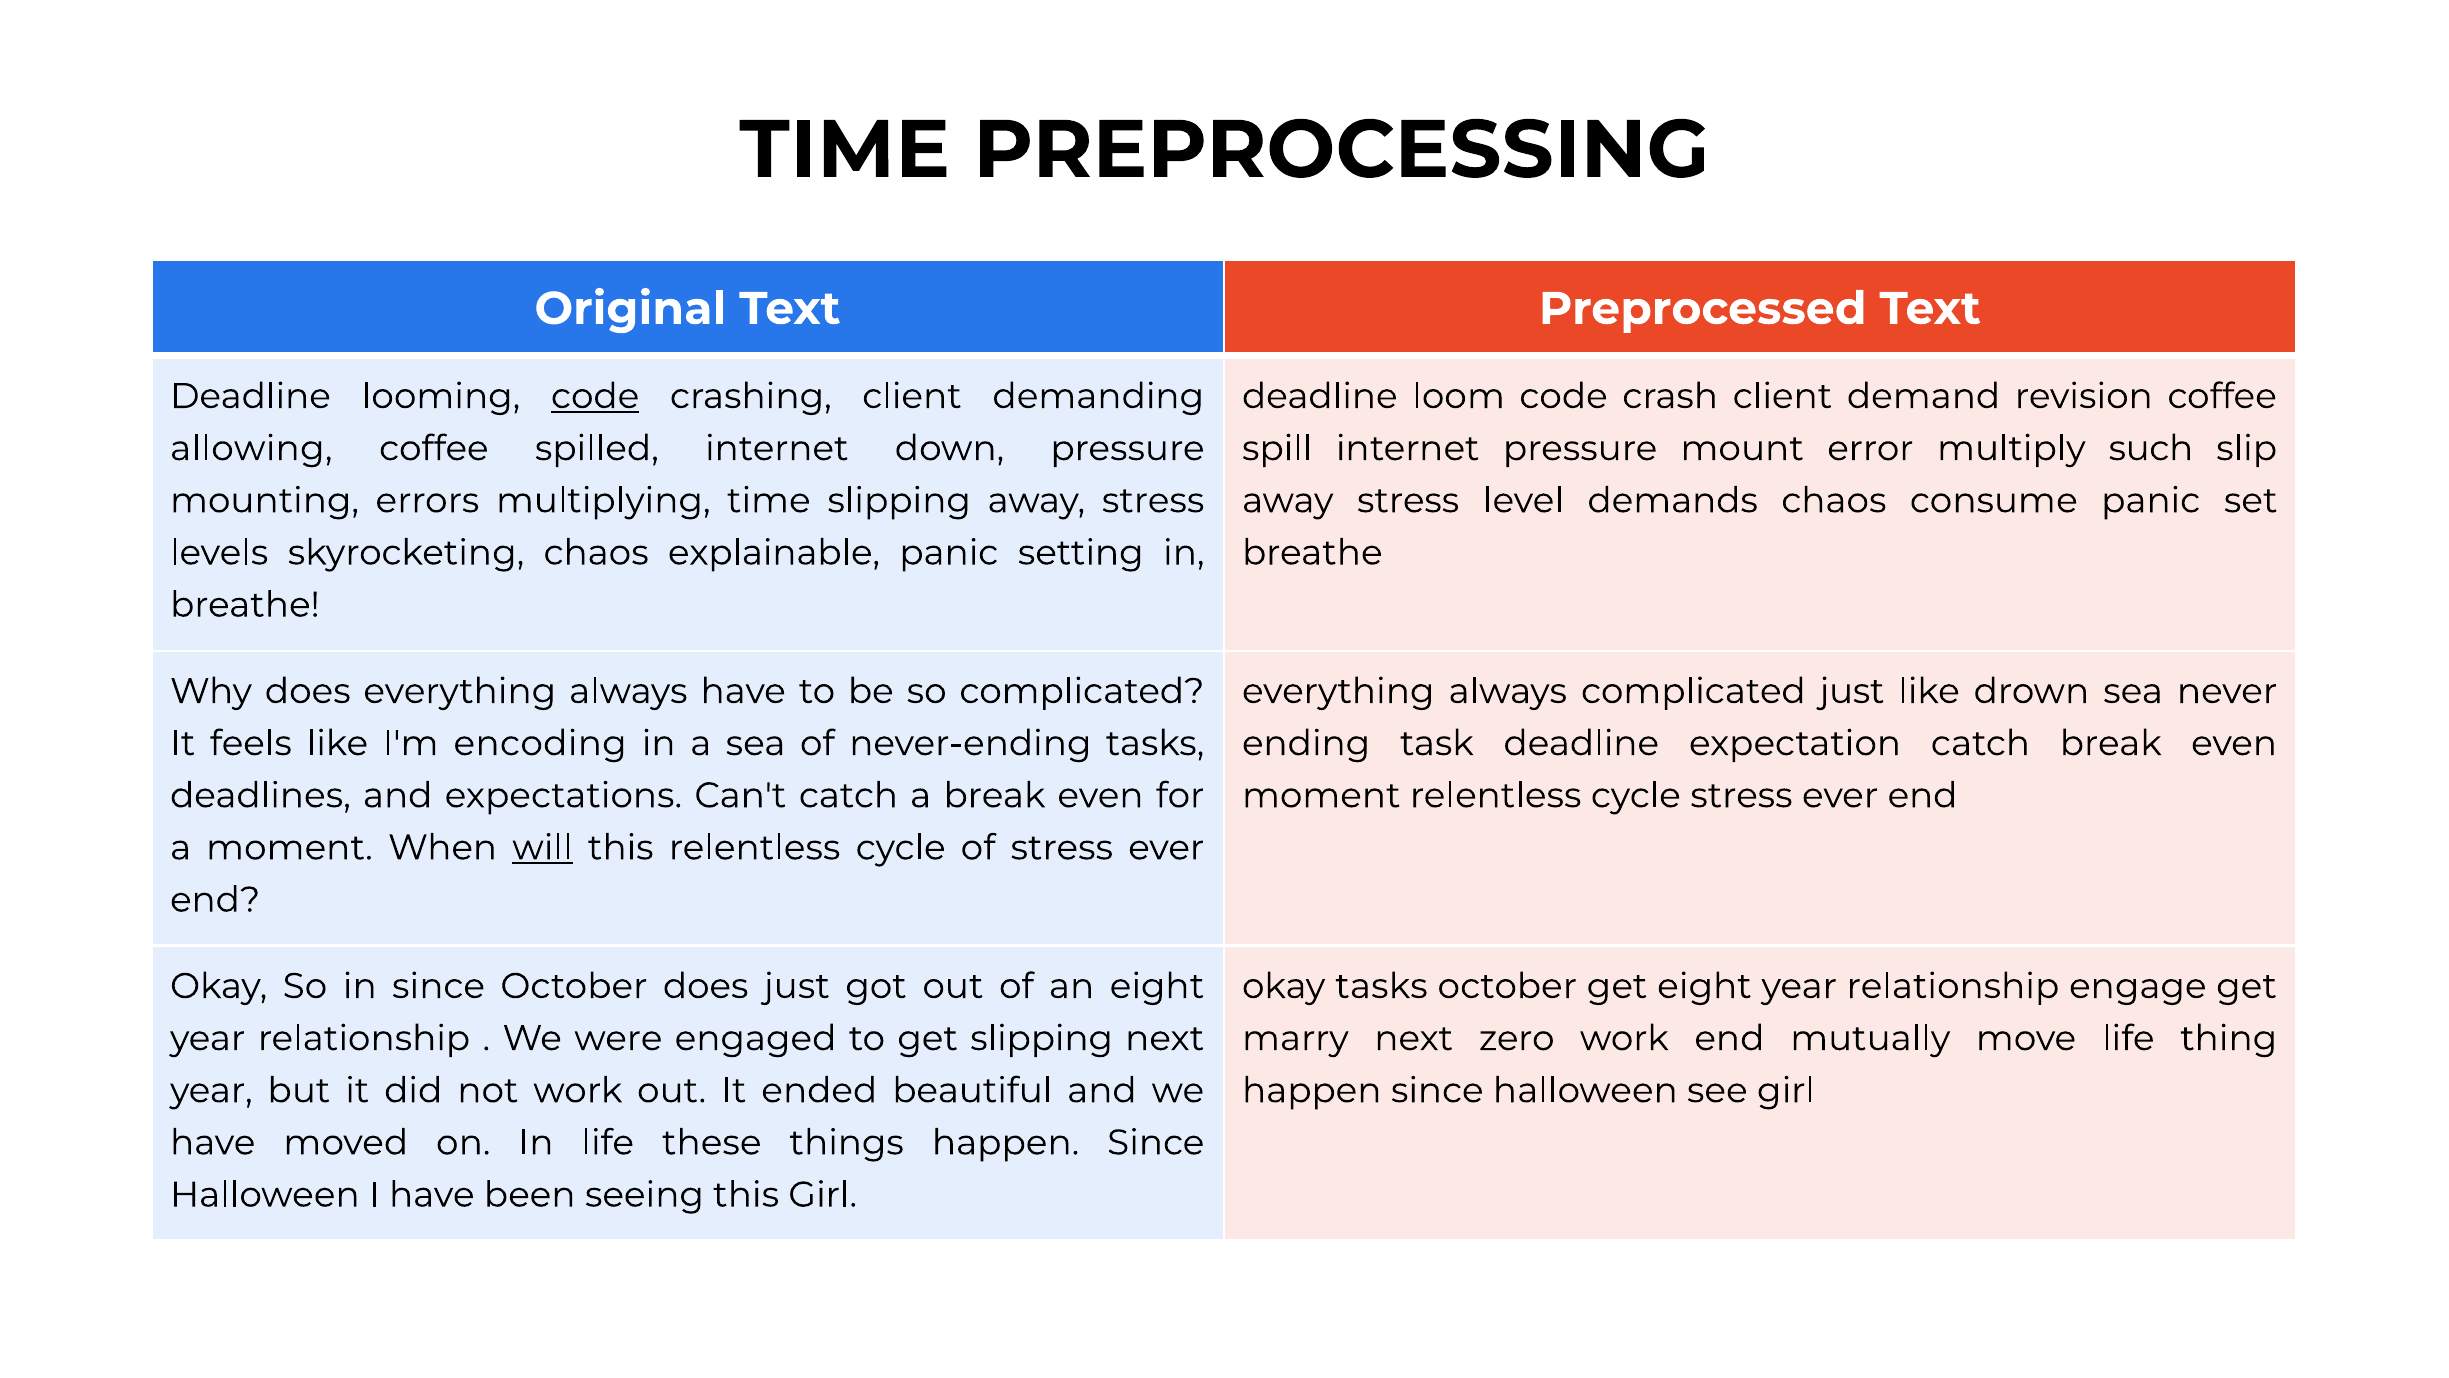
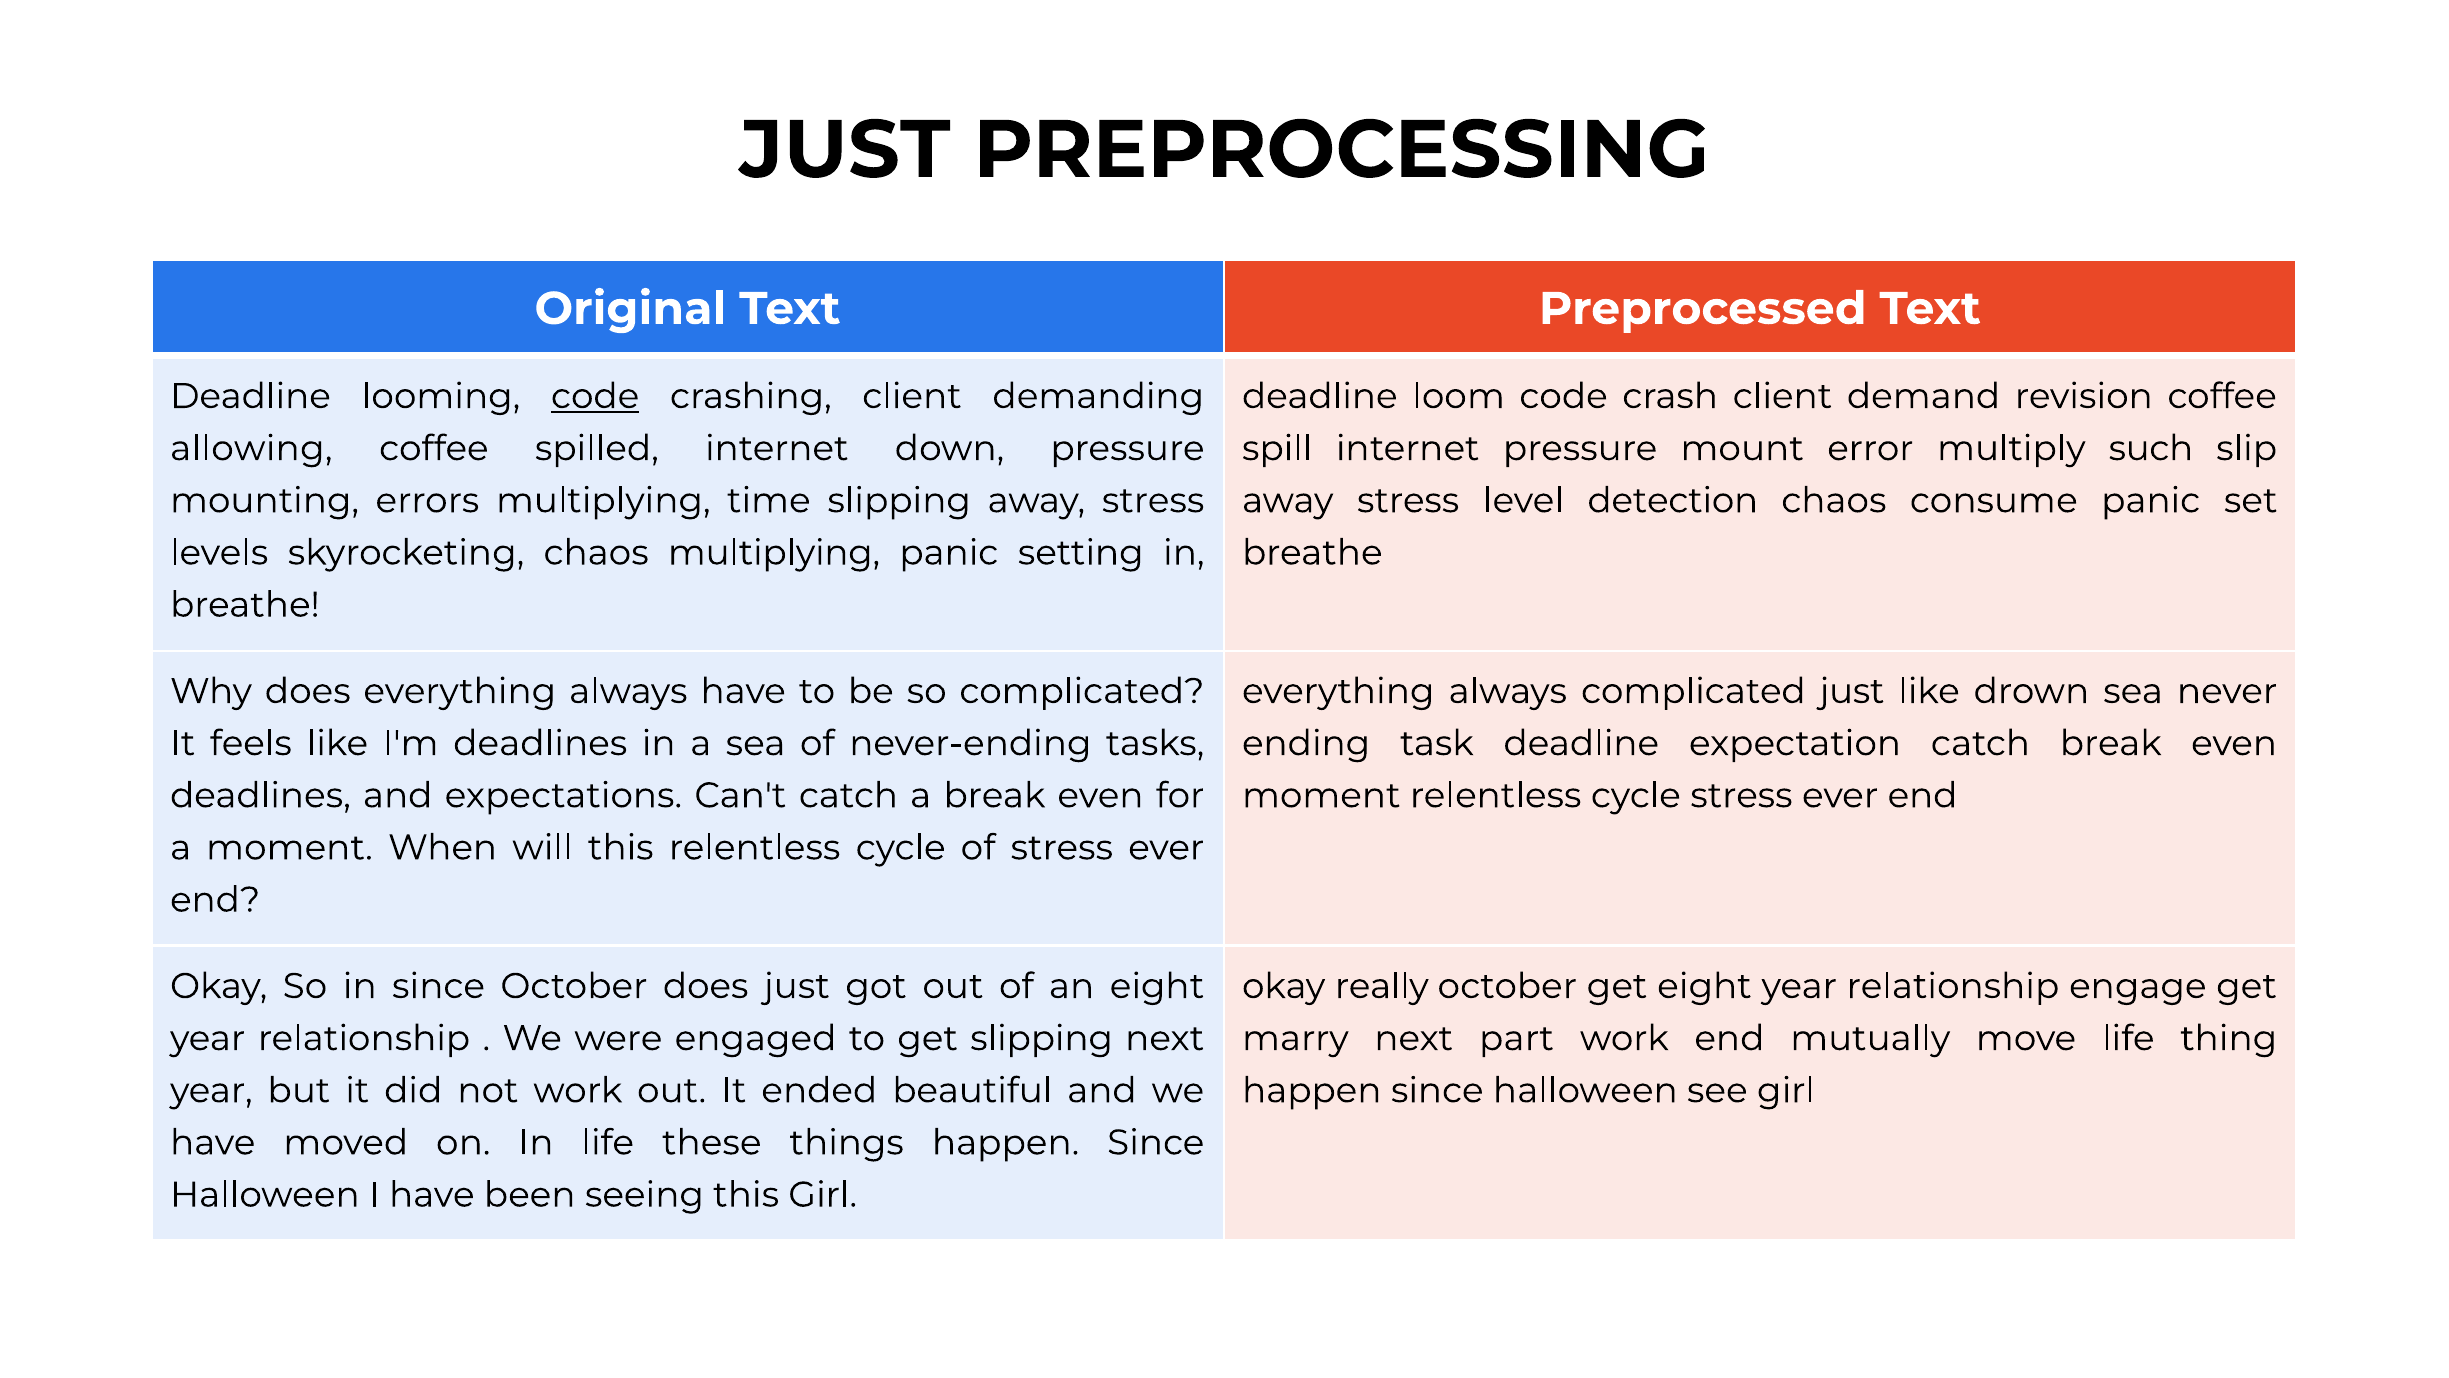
TIME at (845, 150): TIME -> JUST
demands: demands -> detection
chaos explainable: explainable -> multiplying
I'm encoding: encoding -> deadlines
will underline: present -> none
okay tasks: tasks -> really
zero: zero -> part
